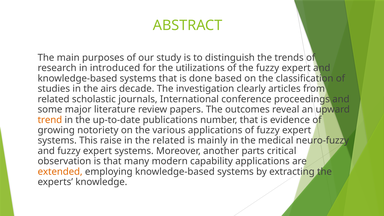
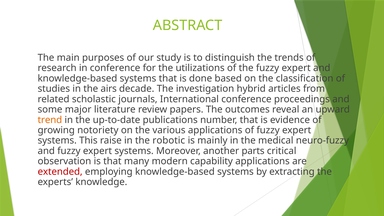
in introduced: introduced -> conference
clearly: clearly -> hybrid
the related: related -> robotic
extended colour: orange -> red
